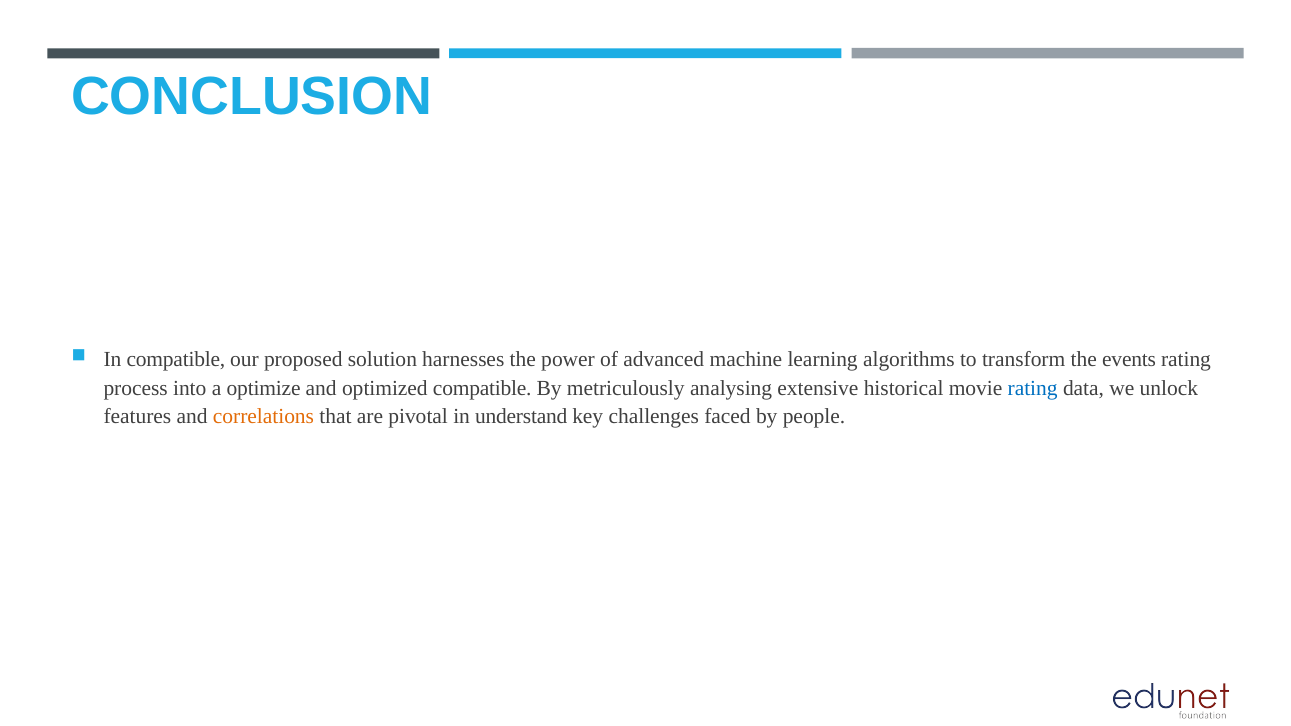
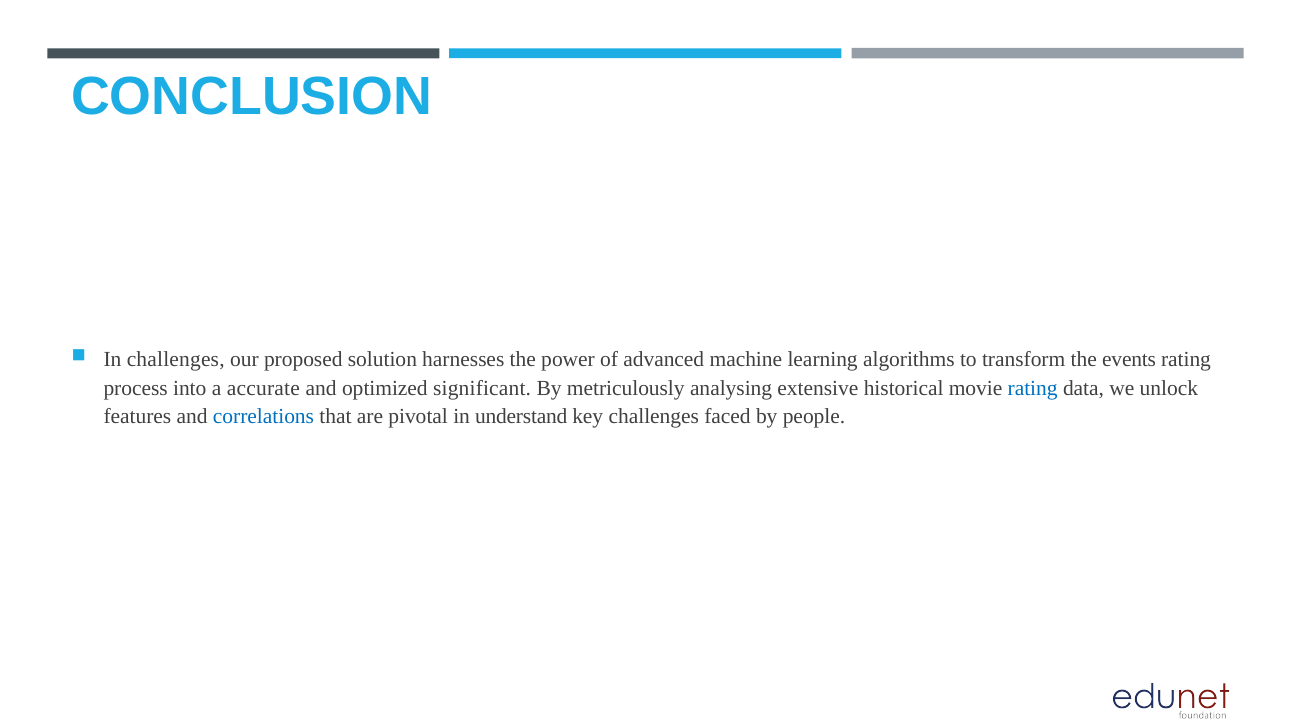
In compatible: compatible -> challenges
optimize: optimize -> accurate
optimized compatible: compatible -> significant
correlations colour: orange -> blue
